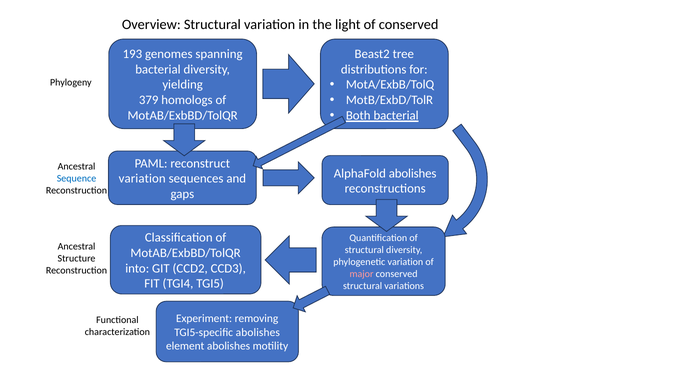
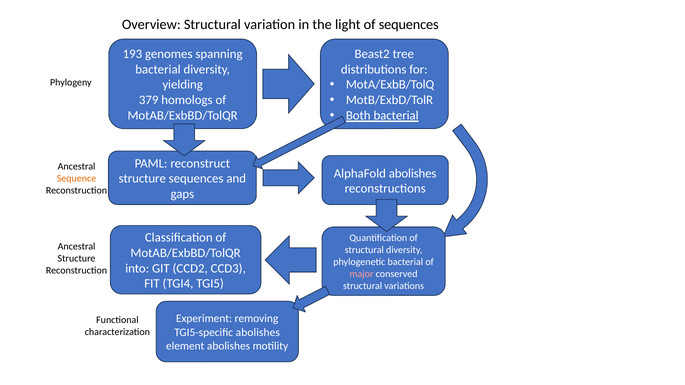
of conserved: conserved -> sequences
variation at (142, 179): variation -> structure
Sequence colour: blue -> orange
phylogenetic variation: variation -> bacterial
